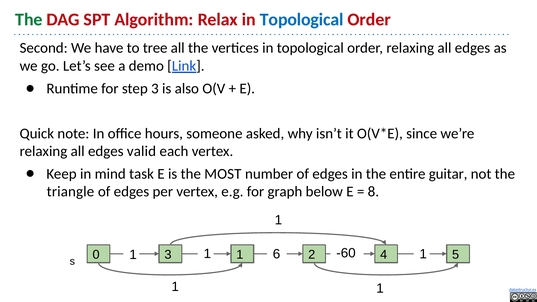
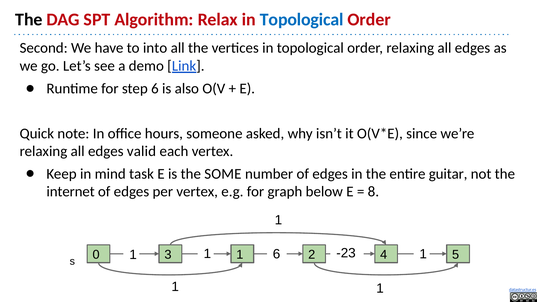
The at (29, 20) colour: green -> black
tree: tree -> into
step 3: 3 -> 6
MOST: MOST -> SOME
triangle: triangle -> internet
-60: -60 -> -23
